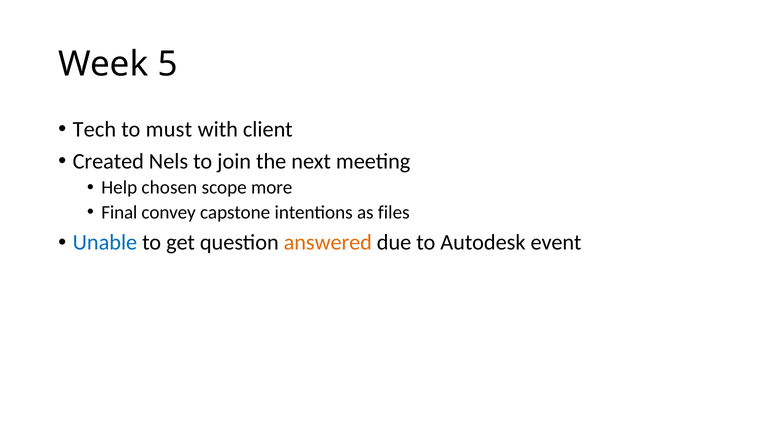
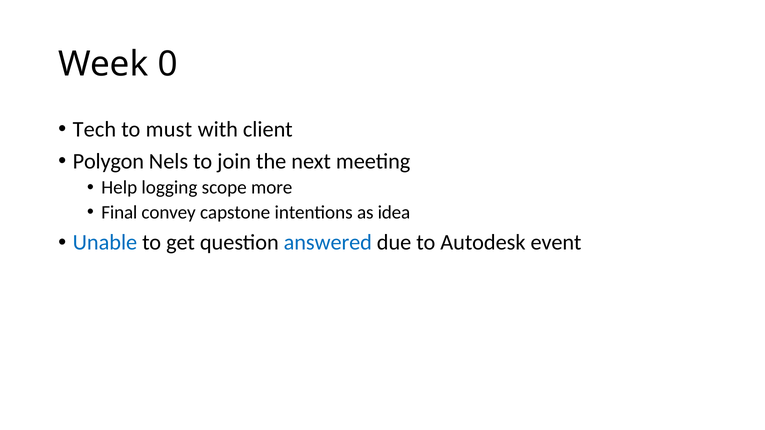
5: 5 -> 0
Created: Created -> Polygon
chosen: chosen -> logging
files: files -> idea
answered colour: orange -> blue
